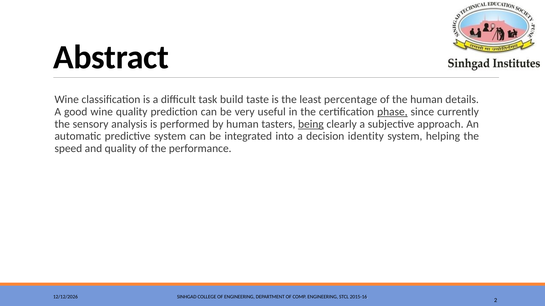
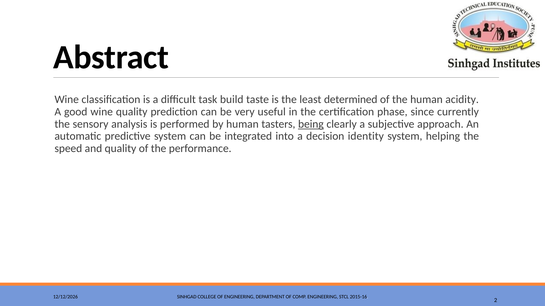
percentage: percentage -> determined
details: details -> acidity
phase underline: present -> none
